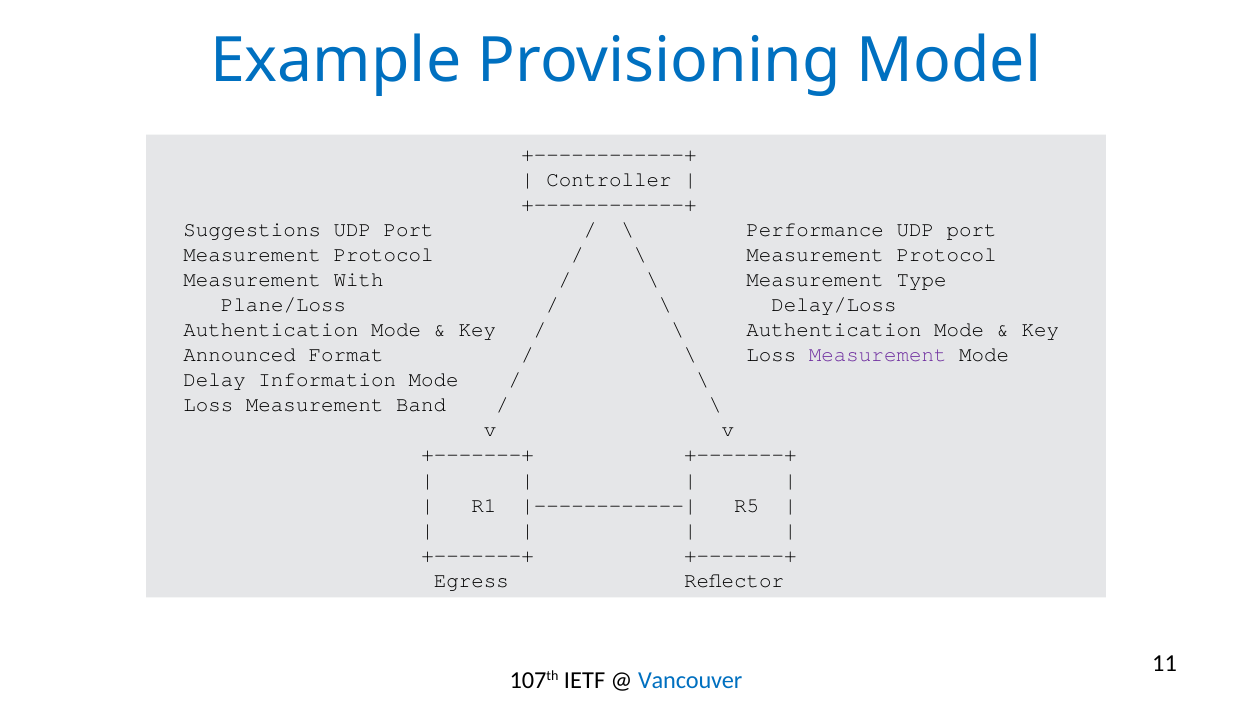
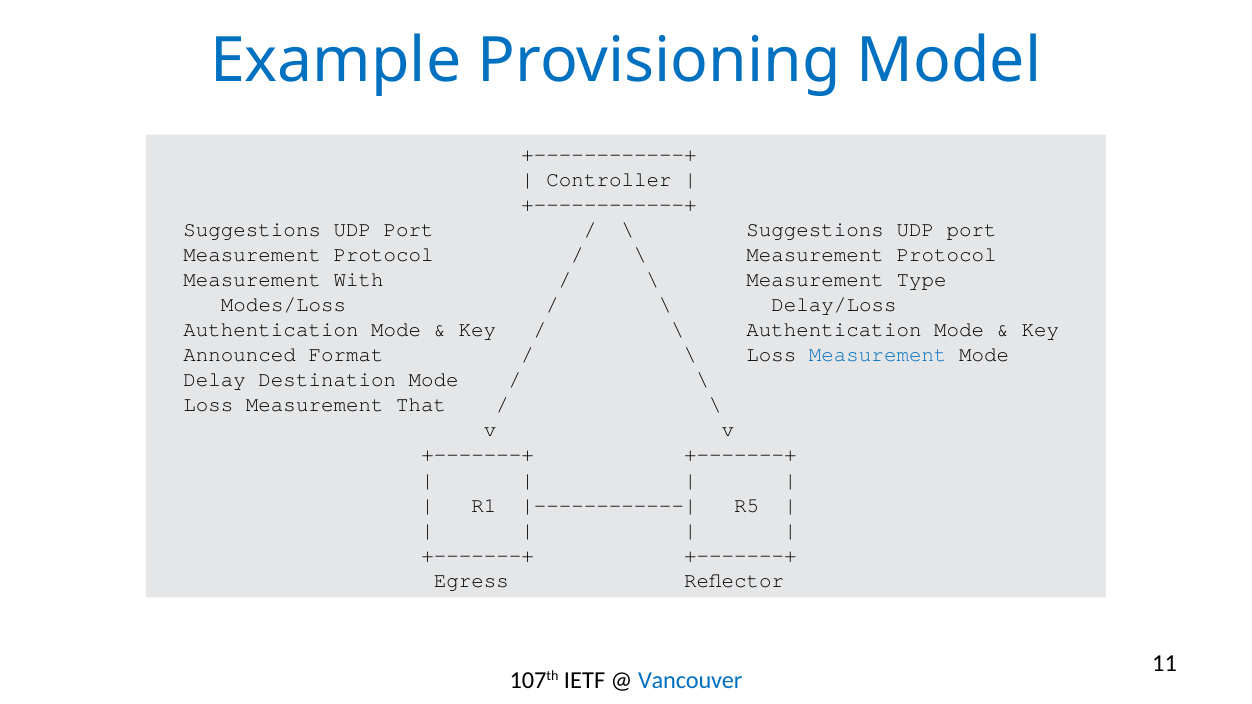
Performance at (815, 230): Performance -> Suggestions
Plane/Loss: Plane/Loss -> Modes/Loss
Measurement at (878, 355) colour: purple -> blue
Information: Information -> Destination
Band: Band -> That
